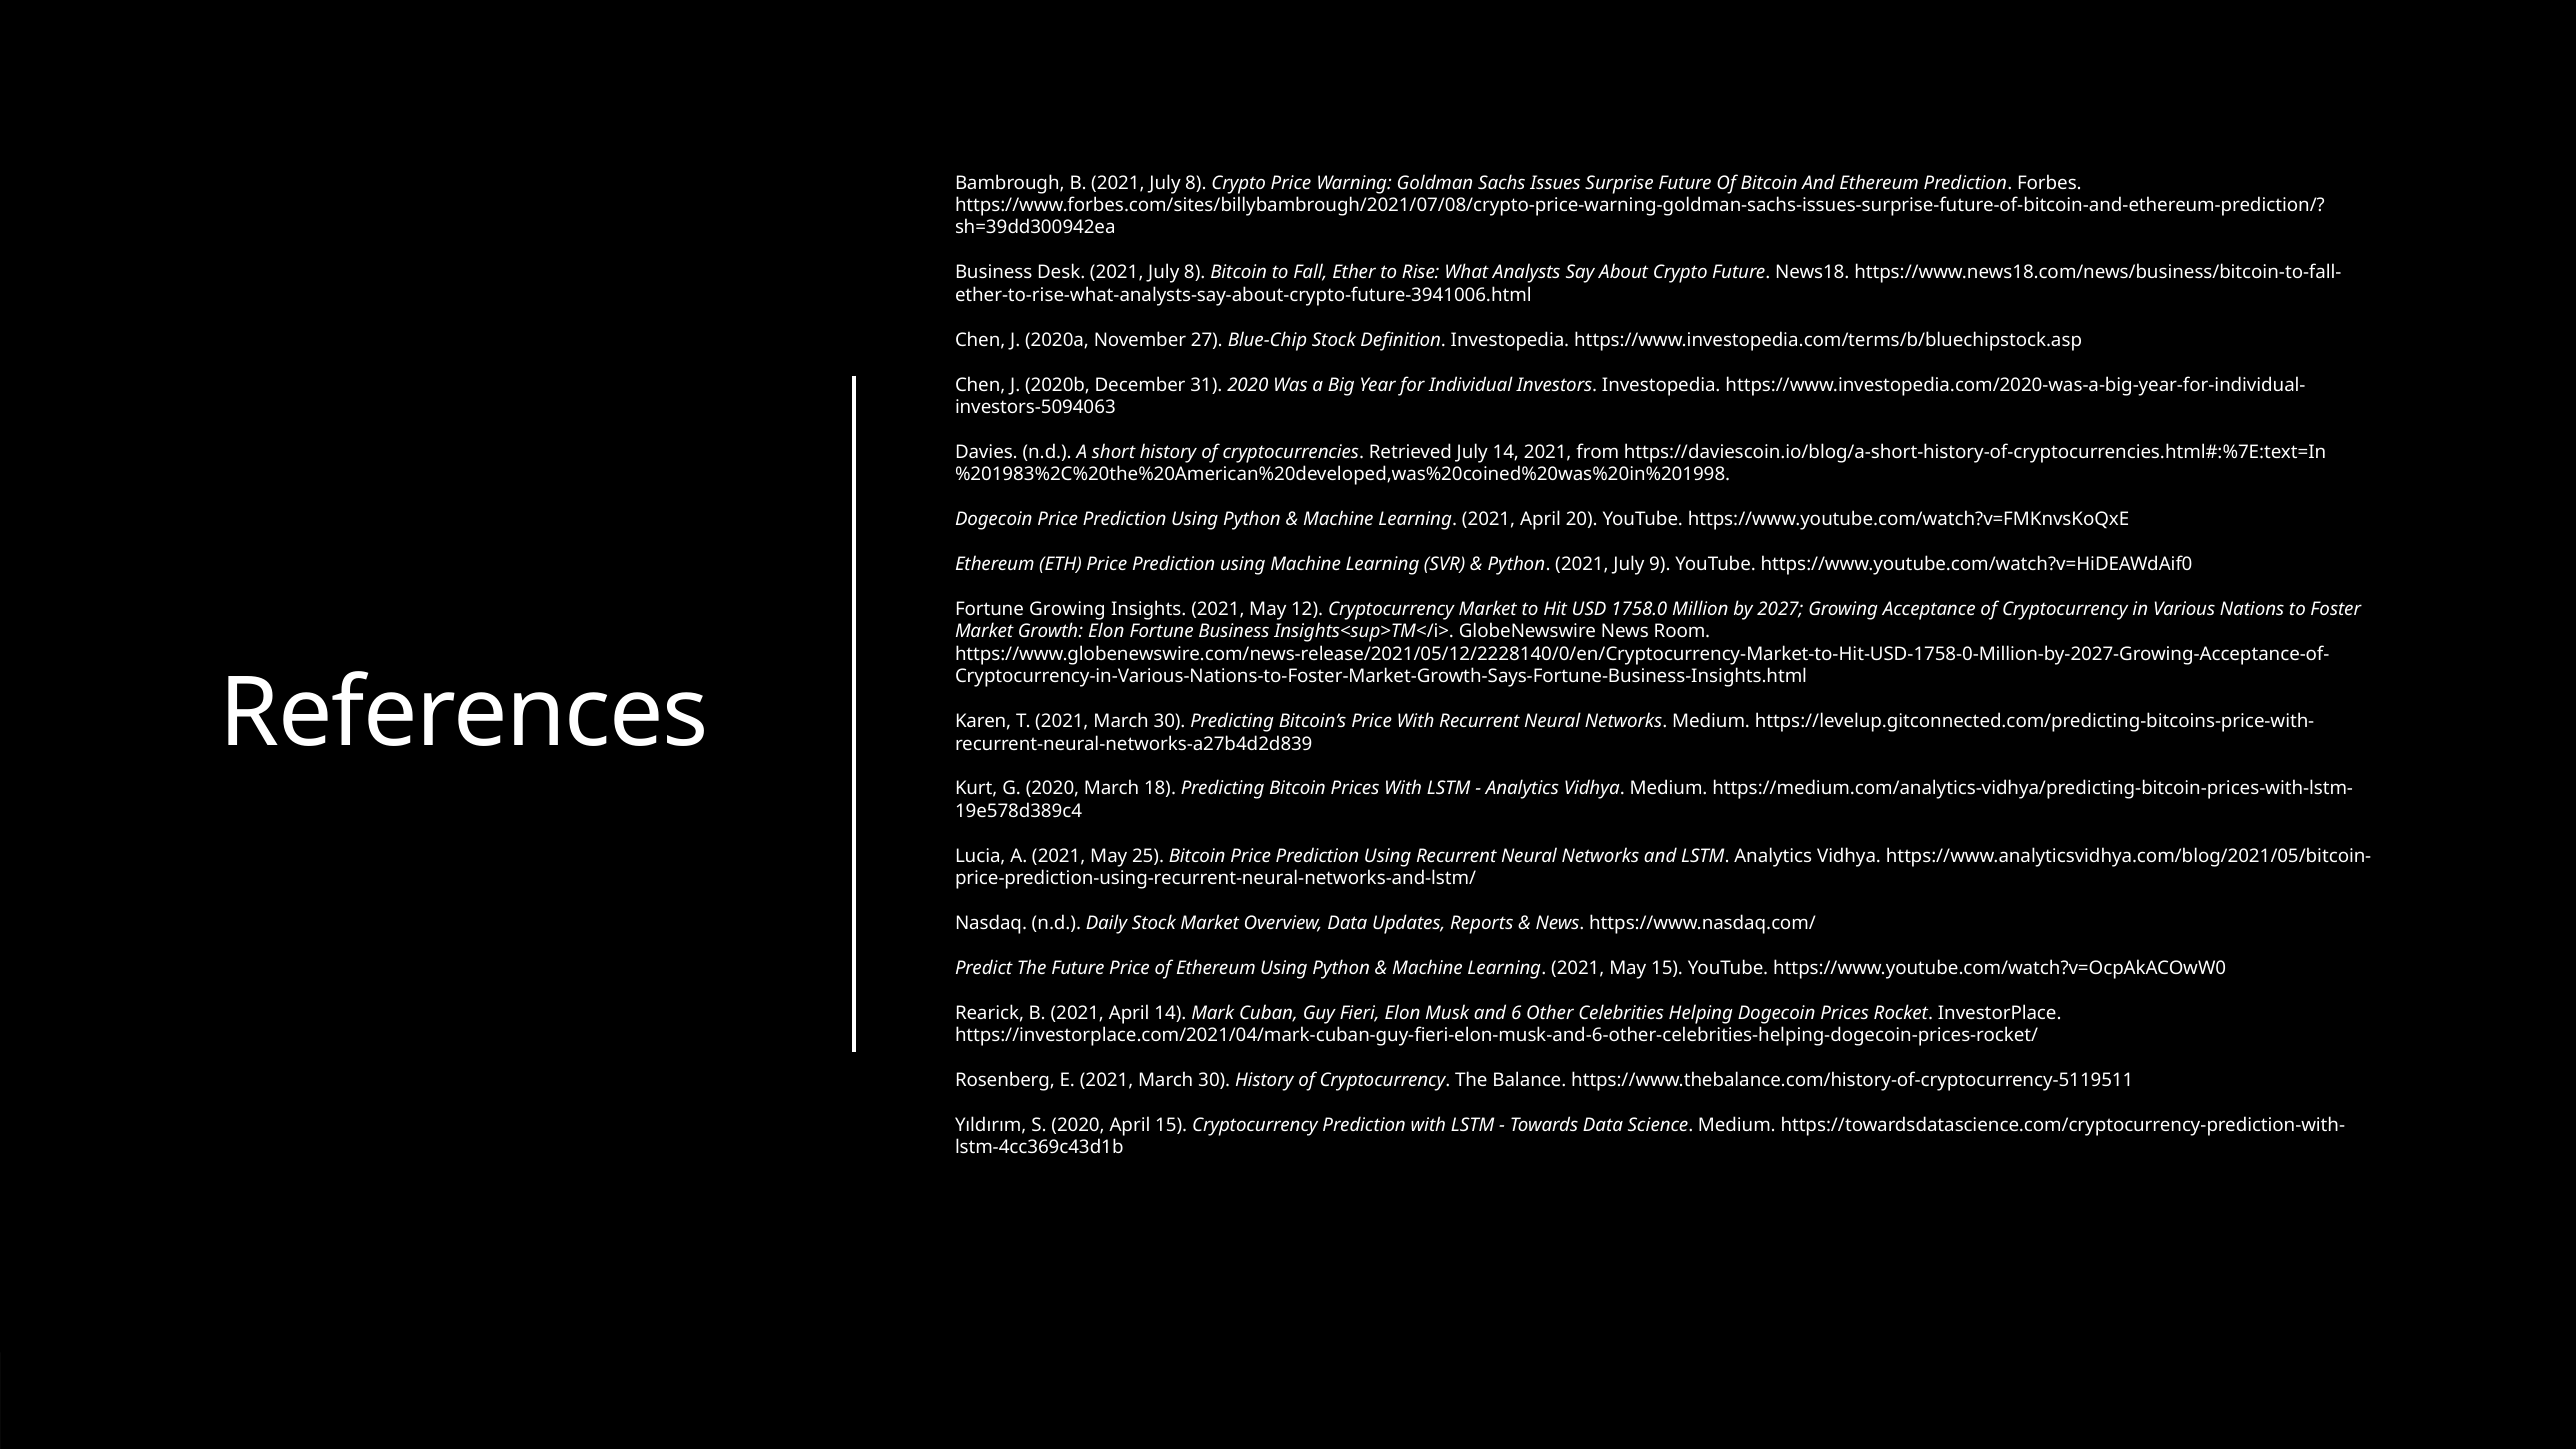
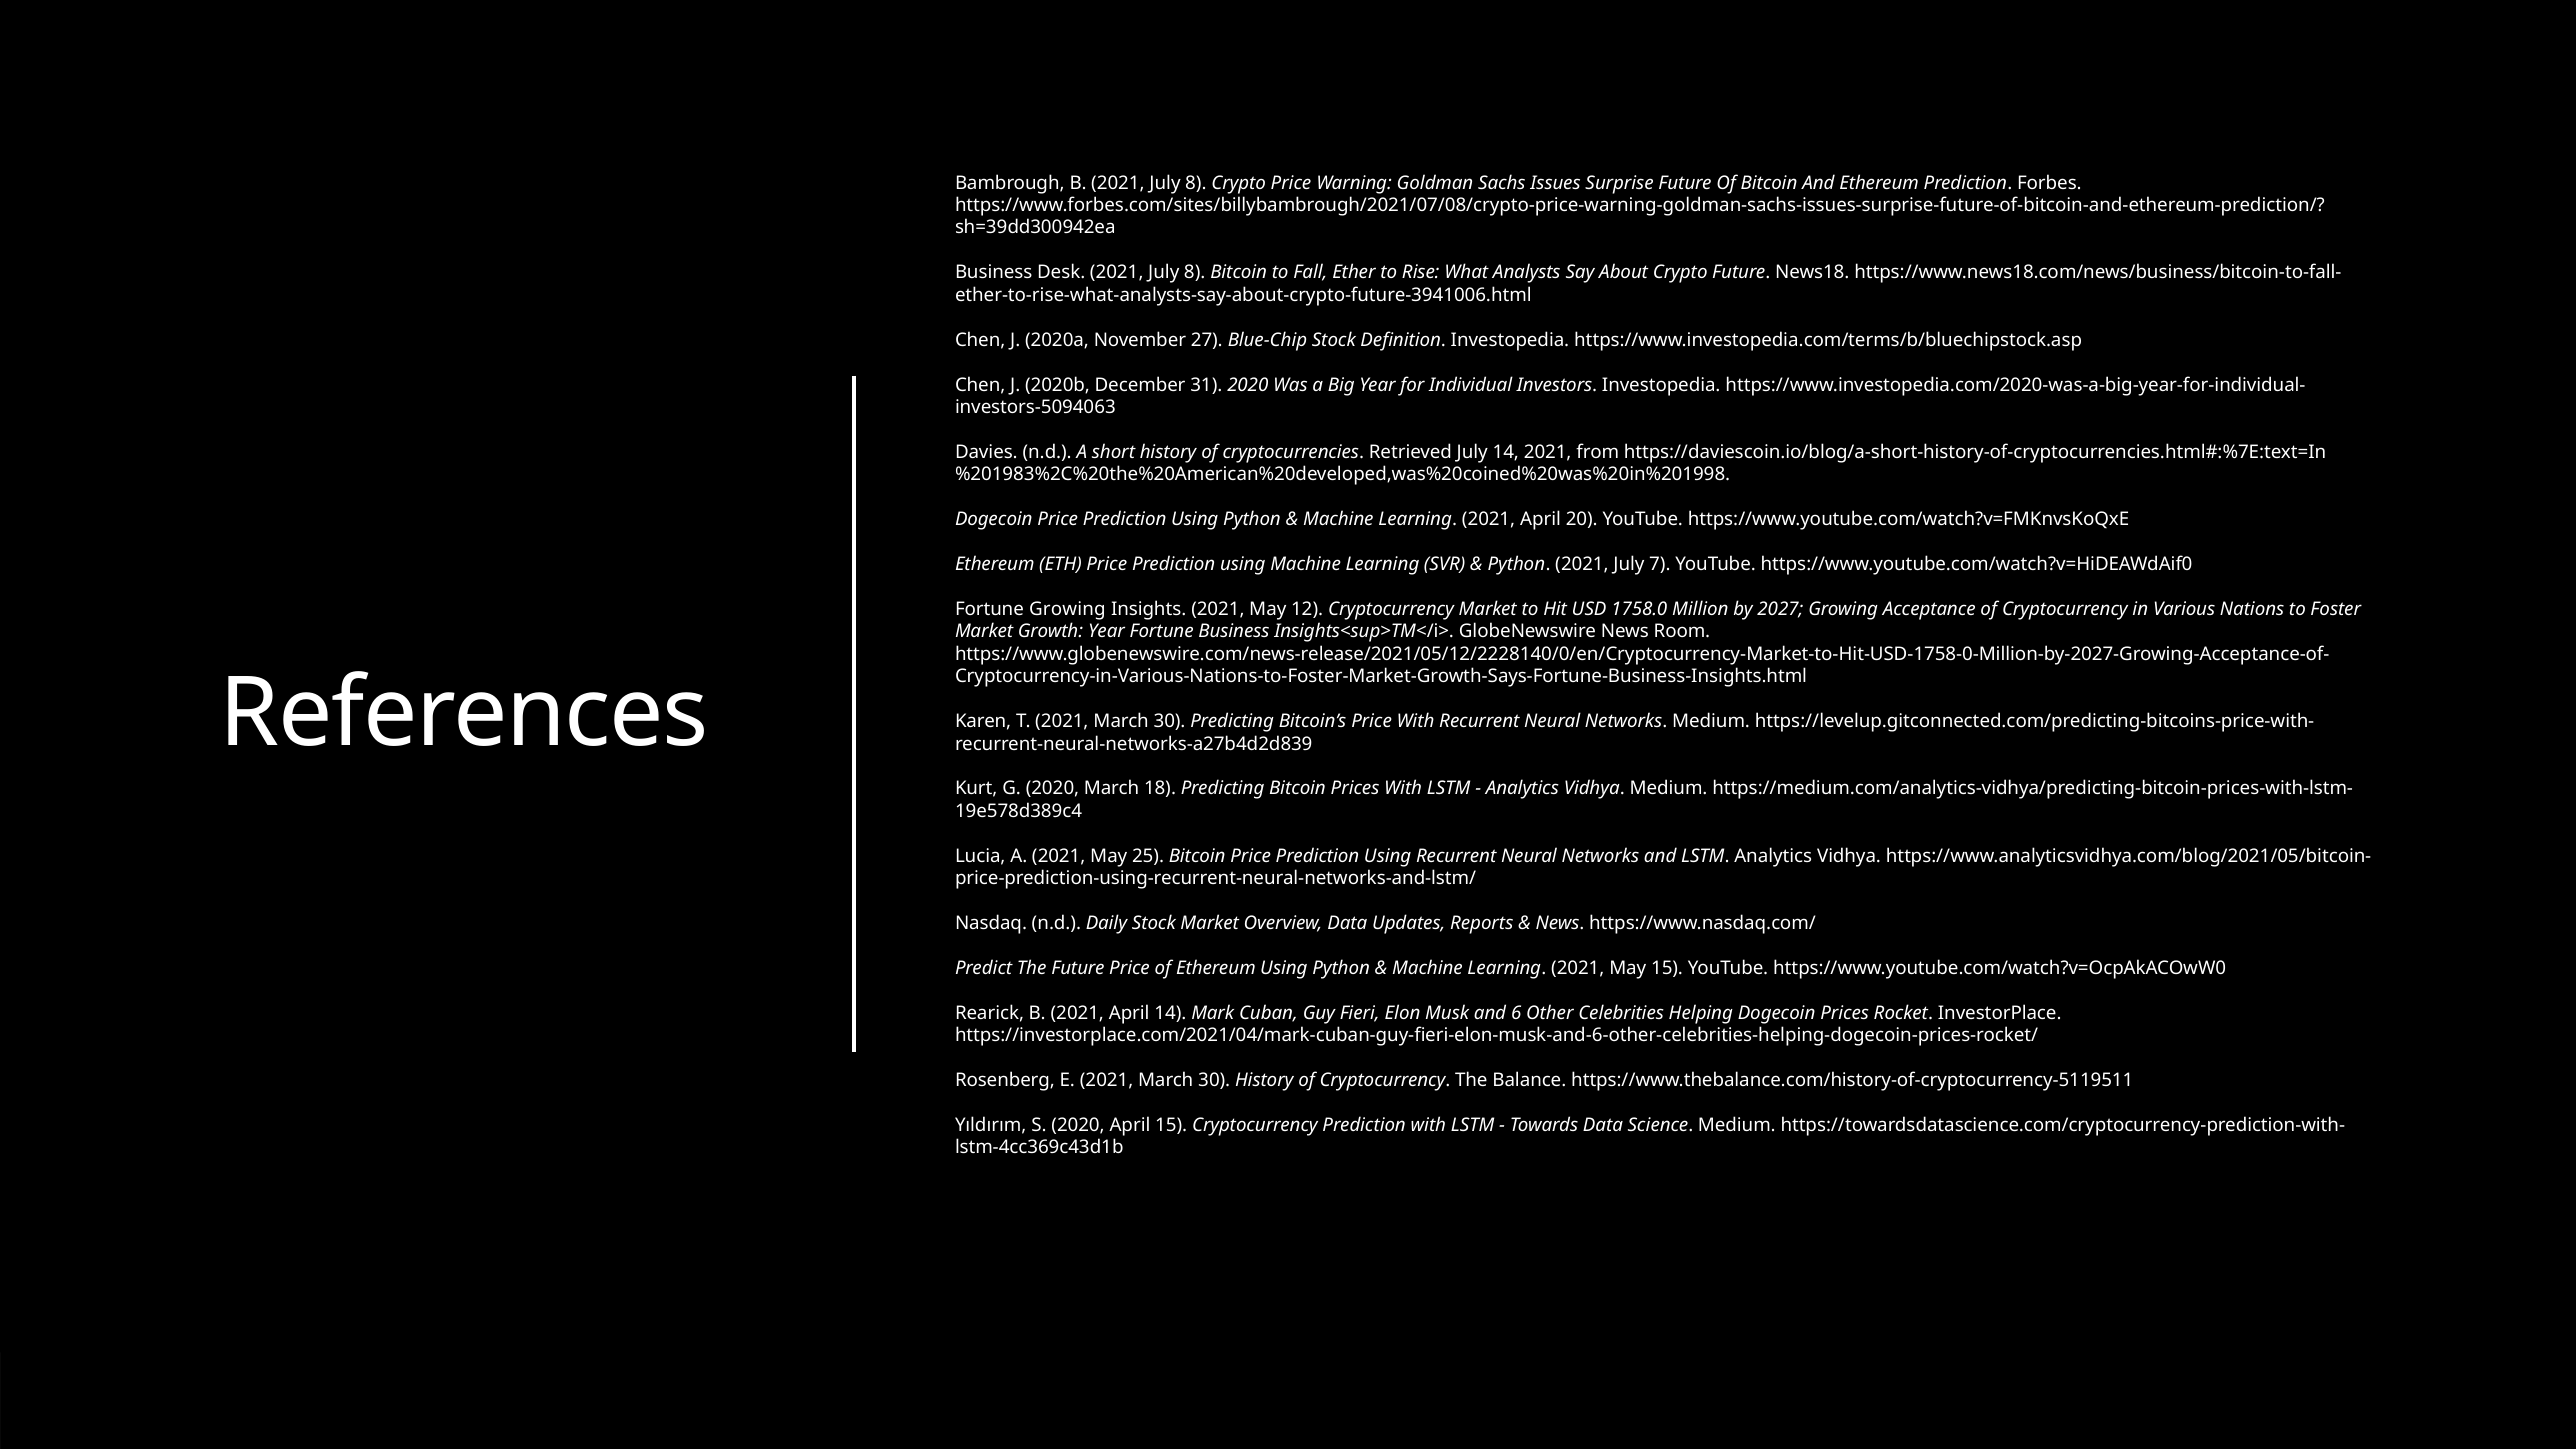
9: 9 -> 7
Growth Elon: Elon -> Year
